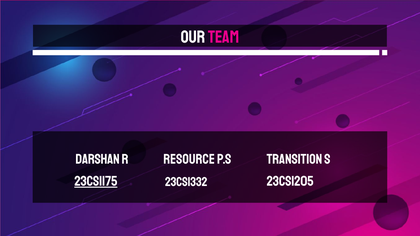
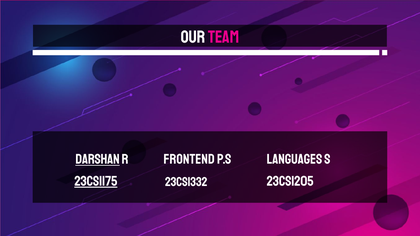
Darshan underline: none -> present
Resource: Resource -> Frontend
Transition: Transition -> Languages
